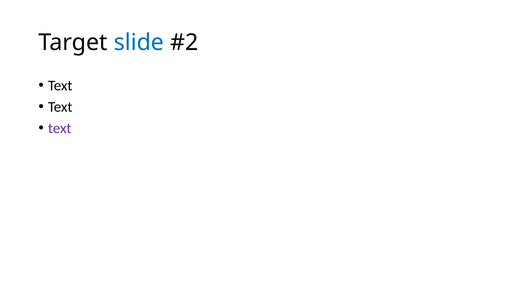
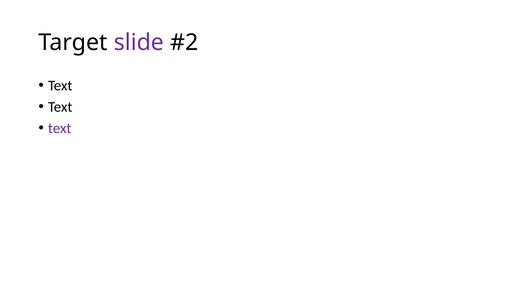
slide colour: blue -> purple
